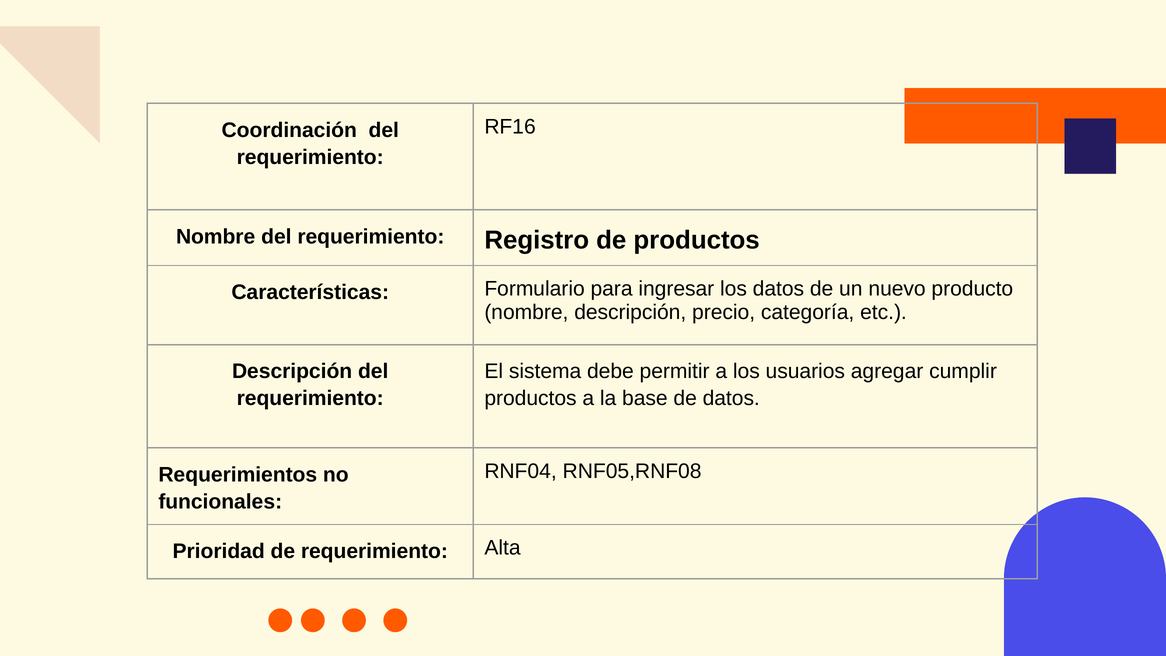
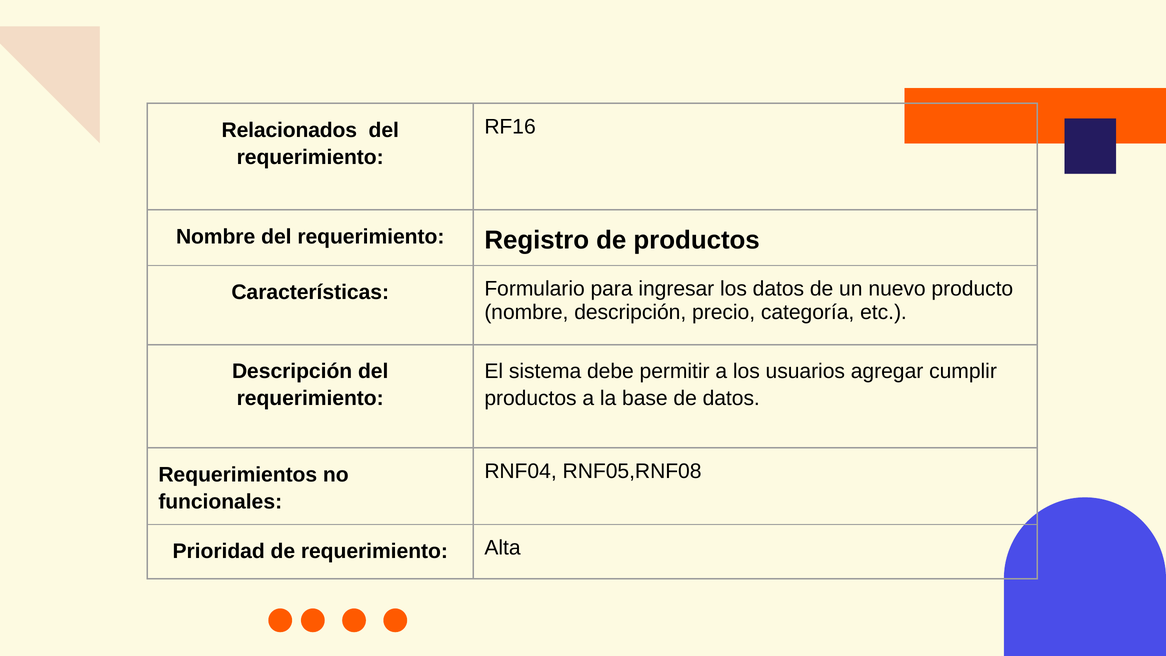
Coordinación: Coordinación -> Relacionados
